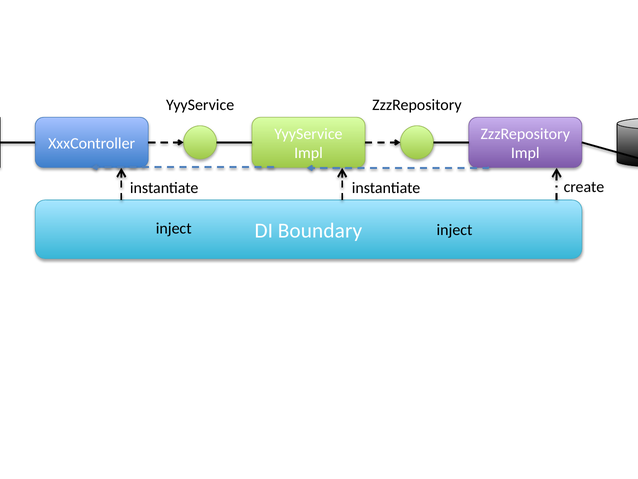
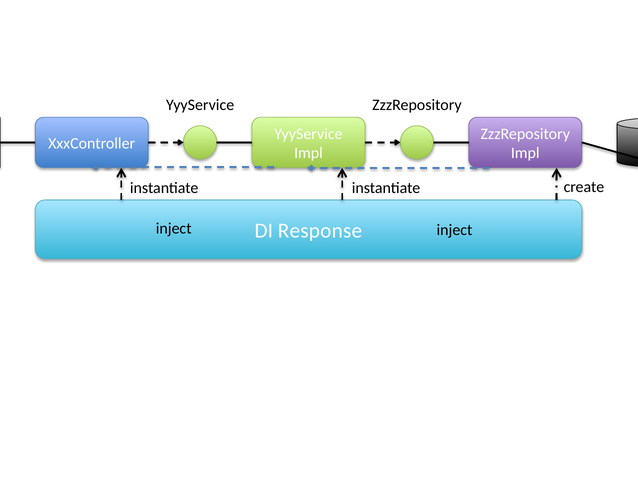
Boundary: Boundary -> Response
